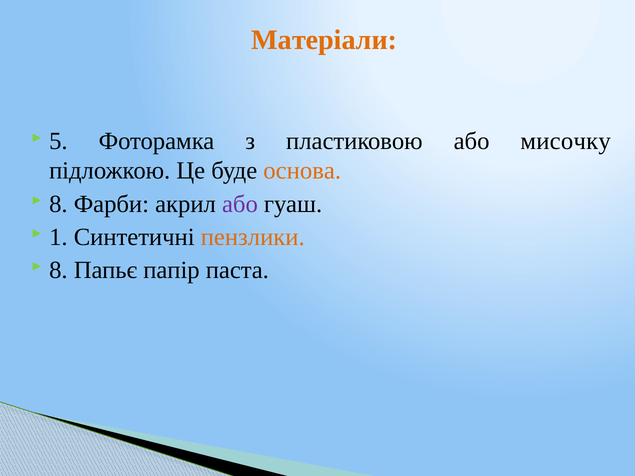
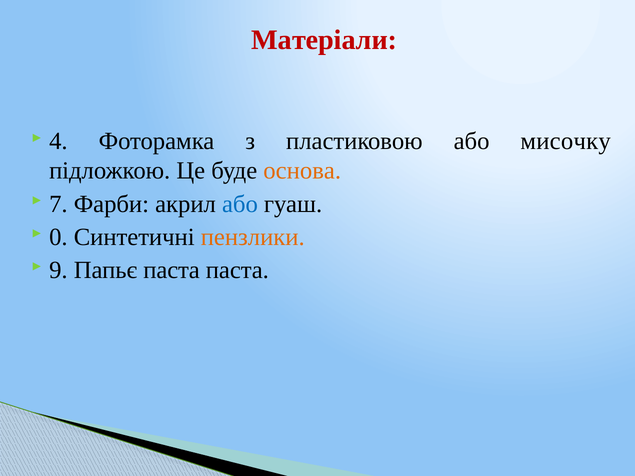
Матеріали colour: orange -> red
5: 5 -> 4
8 at (58, 204): 8 -> 7
або at (240, 204) colour: purple -> blue
1: 1 -> 0
8 at (58, 270): 8 -> 9
Папьє папір: папір -> паста
